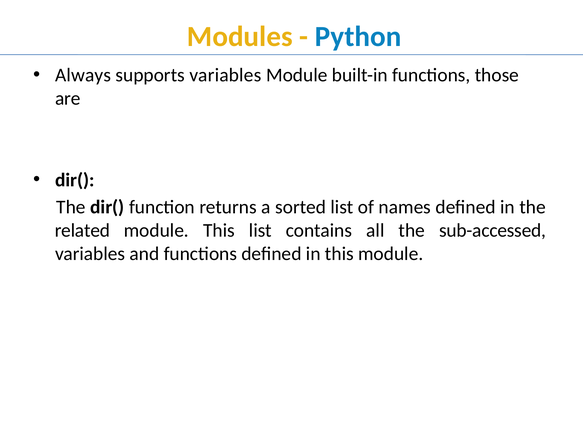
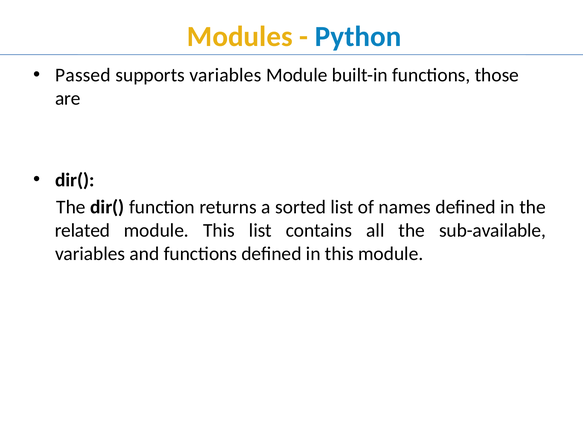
Always: Always -> Passed
sub-accessed: sub-accessed -> sub-available
